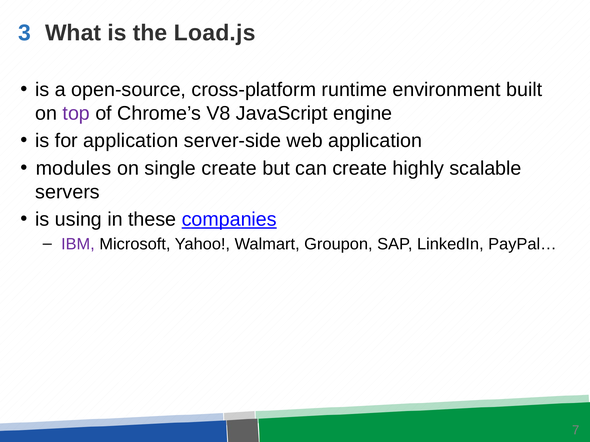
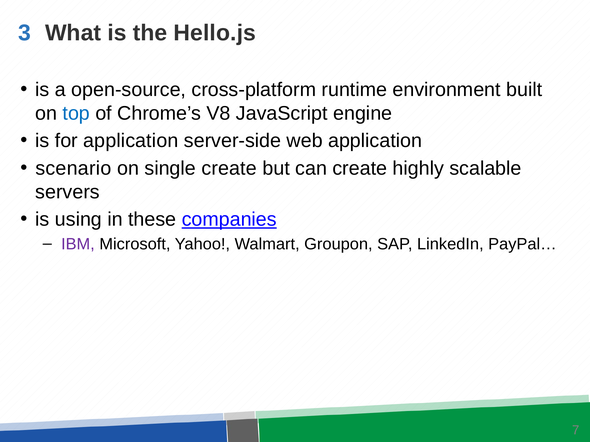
Load.js: Load.js -> Hello.js
top colour: purple -> blue
modules: modules -> scenario
